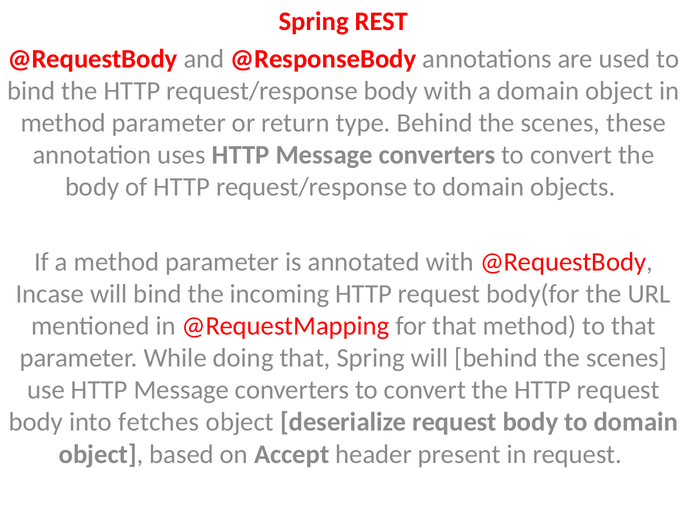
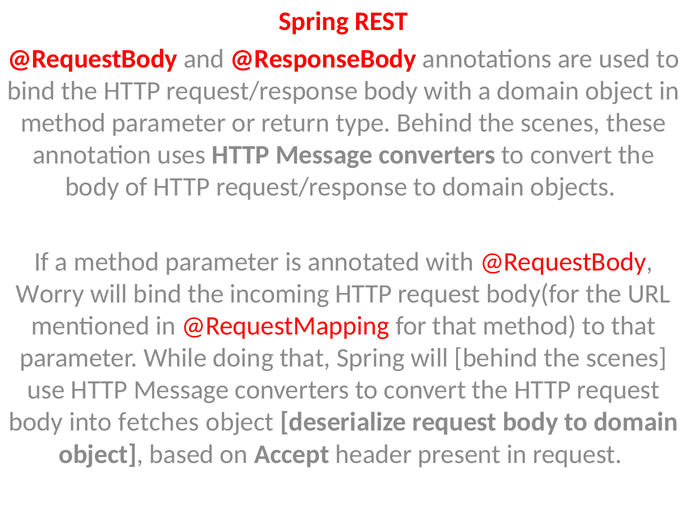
Incase: Incase -> Worry
